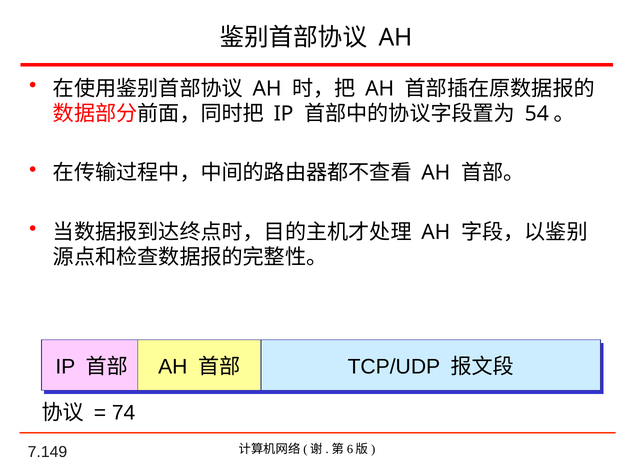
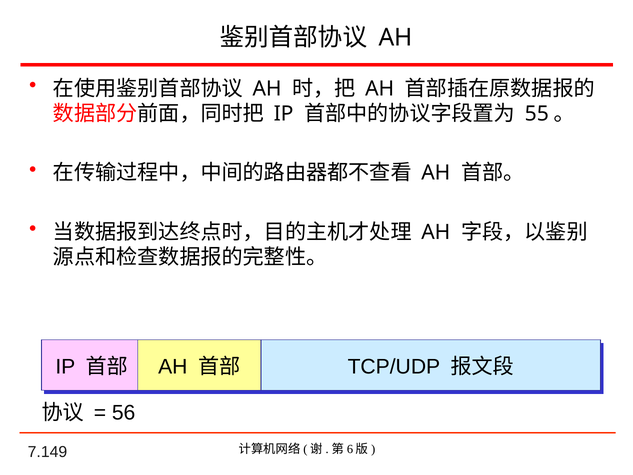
54: 54 -> 55
74: 74 -> 56
